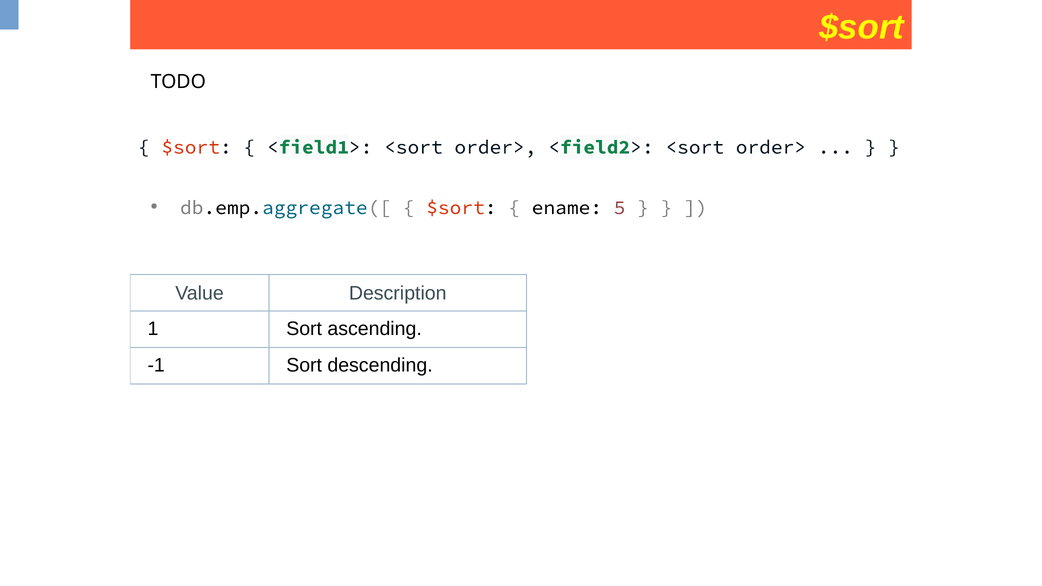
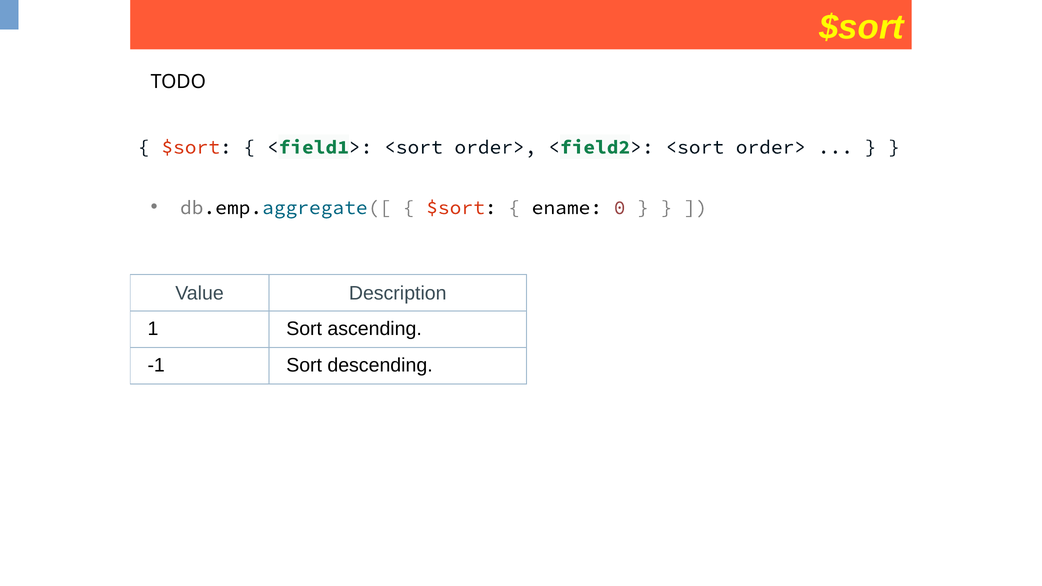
5: 5 -> 0
